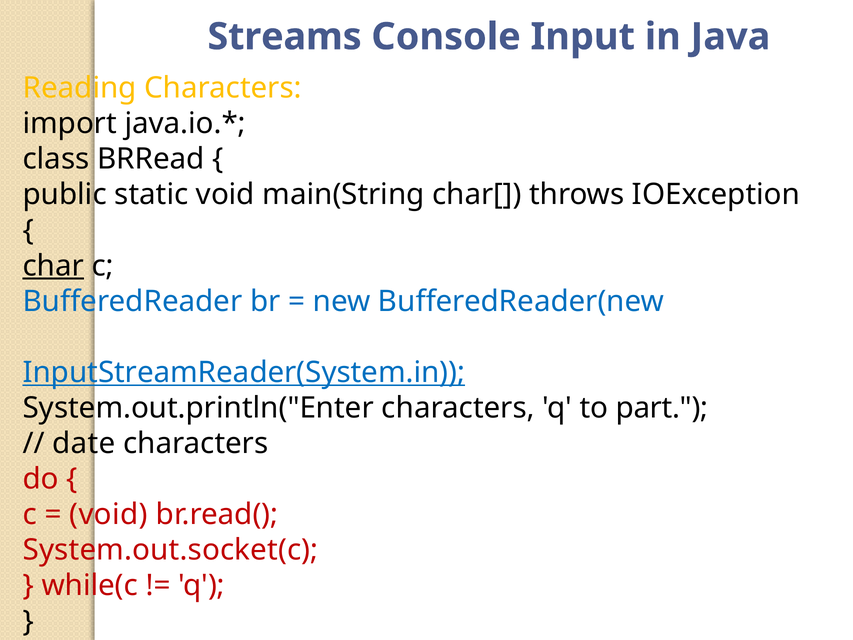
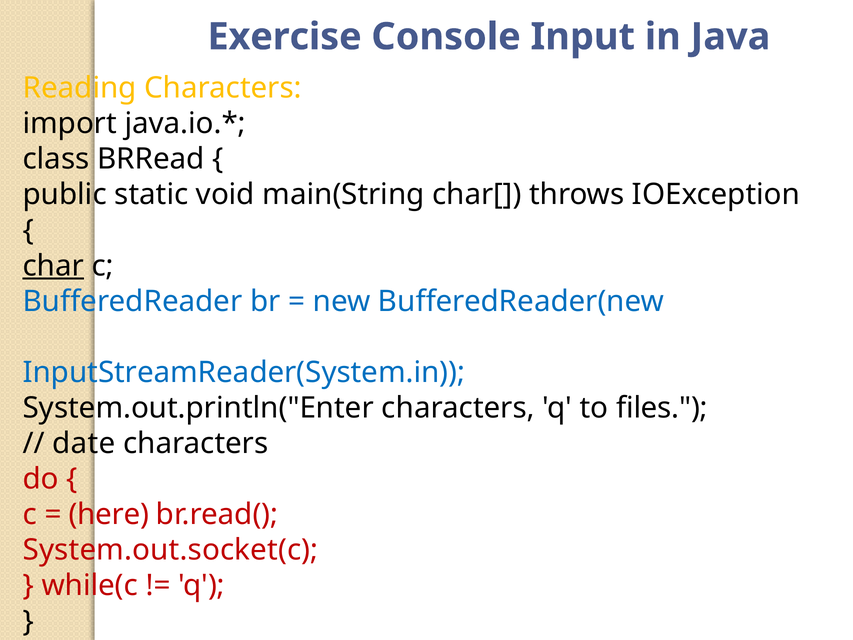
Streams: Streams -> Exercise
InputStreamReader(System.in underline: present -> none
part: part -> files
void at (109, 514): void -> here
